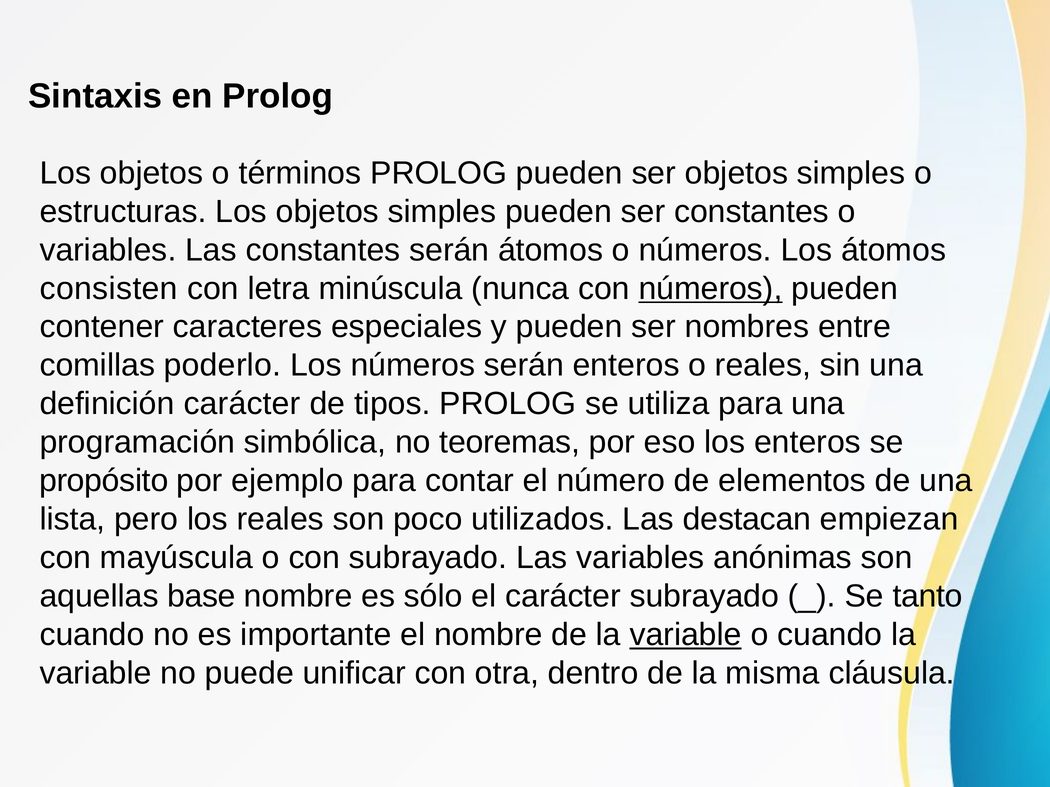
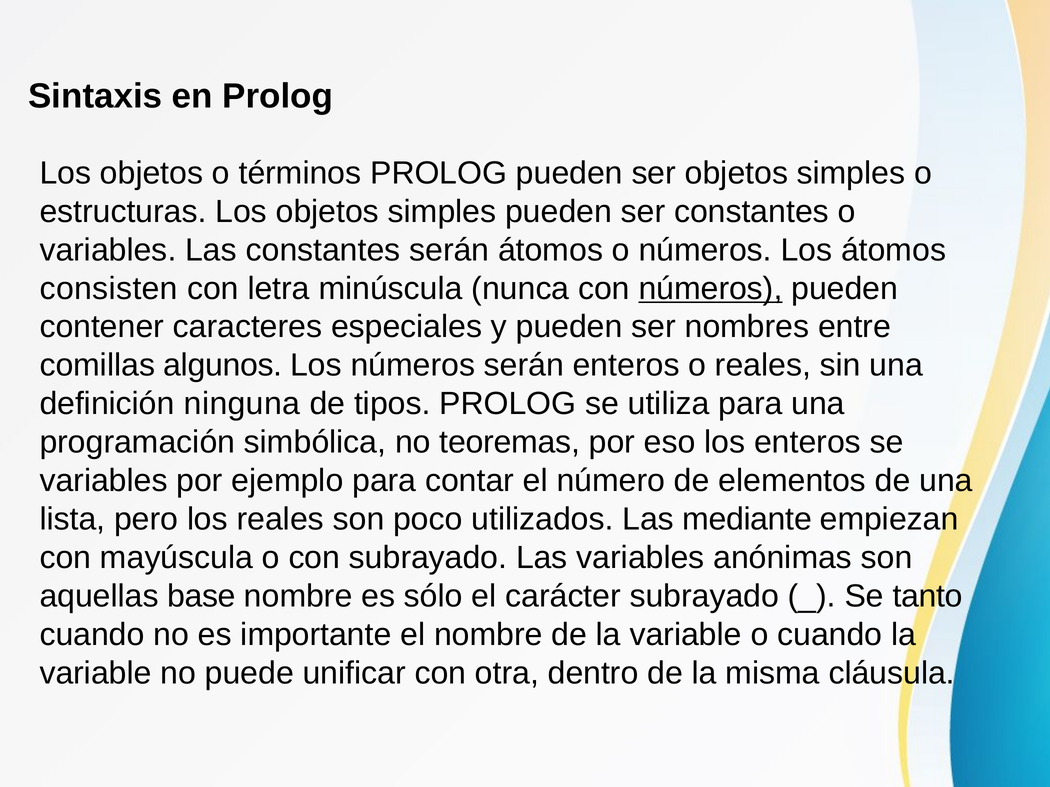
poderlo: poderlo -> algunos
definición carácter: carácter -> ninguna
propósito at (104, 481): propósito -> variables
destacan: destacan -> mediante
variable at (686, 635) underline: present -> none
